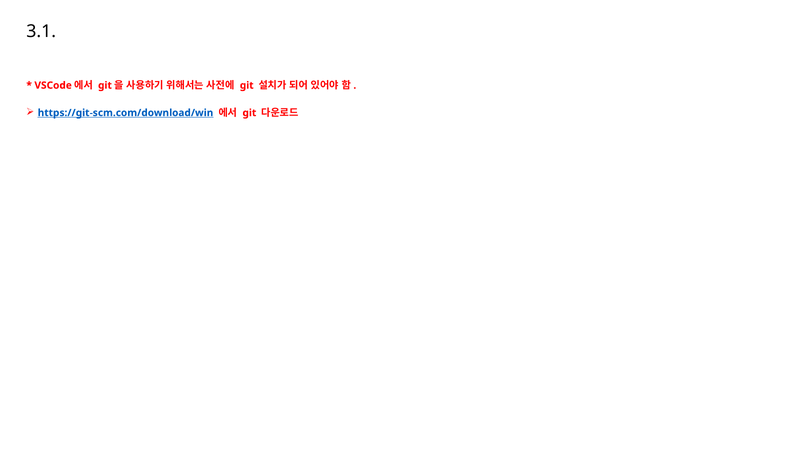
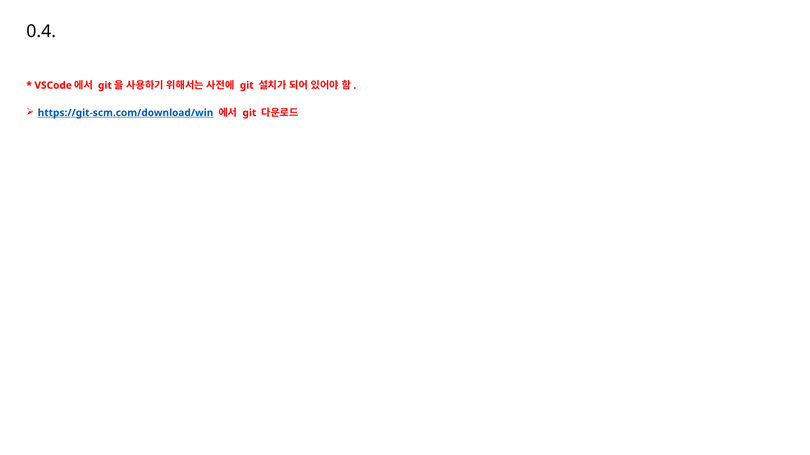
3.1: 3.1 -> 0.4
